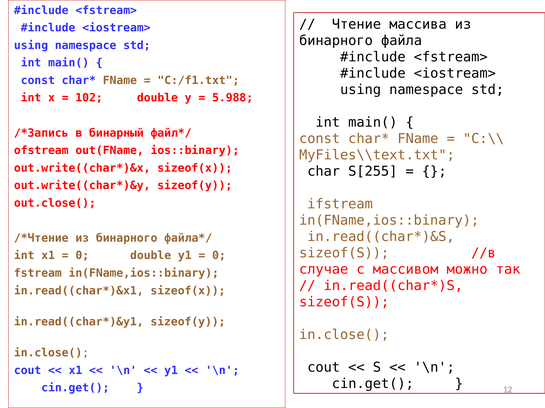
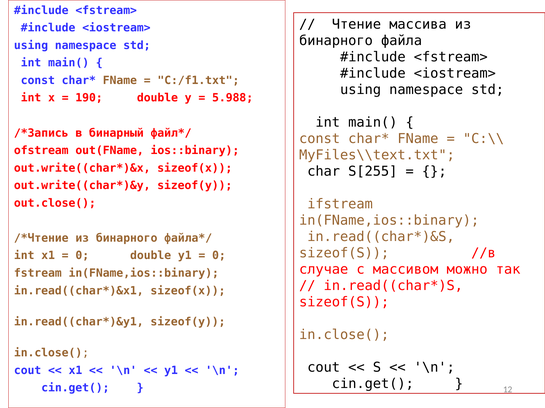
102: 102 -> 190
